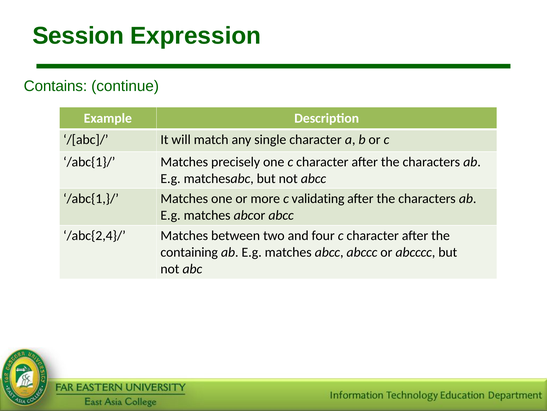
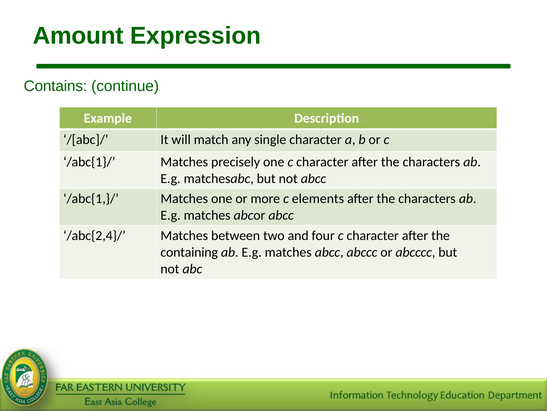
Session: Session -> Amount
validating: validating -> elements
